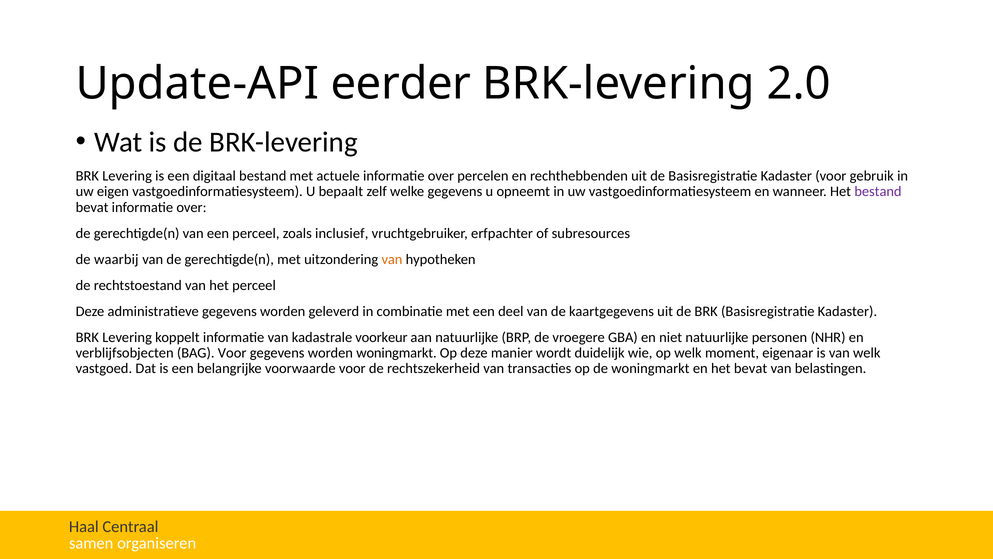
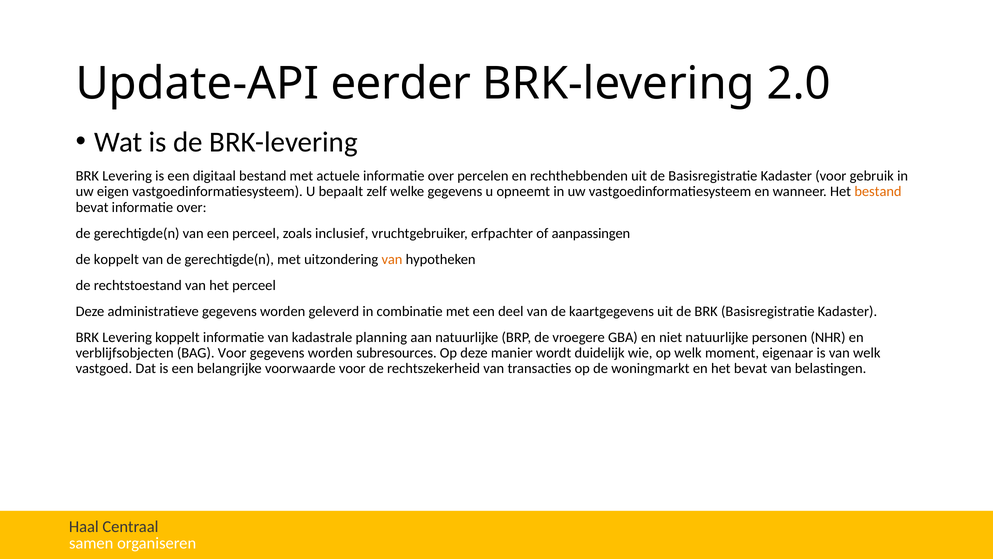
bestand at (878, 191) colour: purple -> orange
subresources: subresources -> aanpassingen
de waarbij: waarbij -> koppelt
voorkeur: voorkeur -> planning
worden woningmarkt: woningmarkt -> subresources
